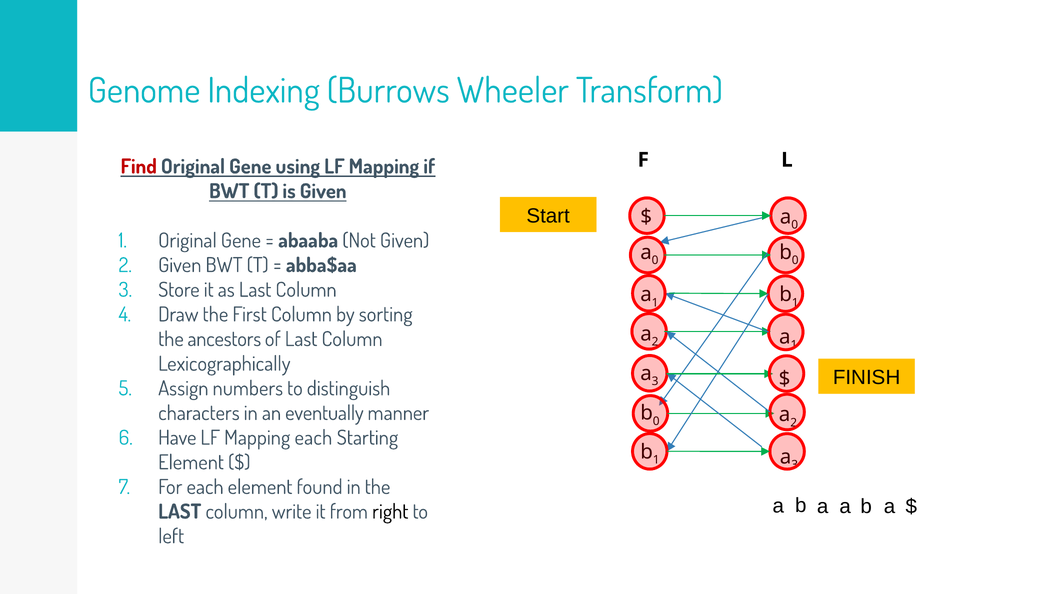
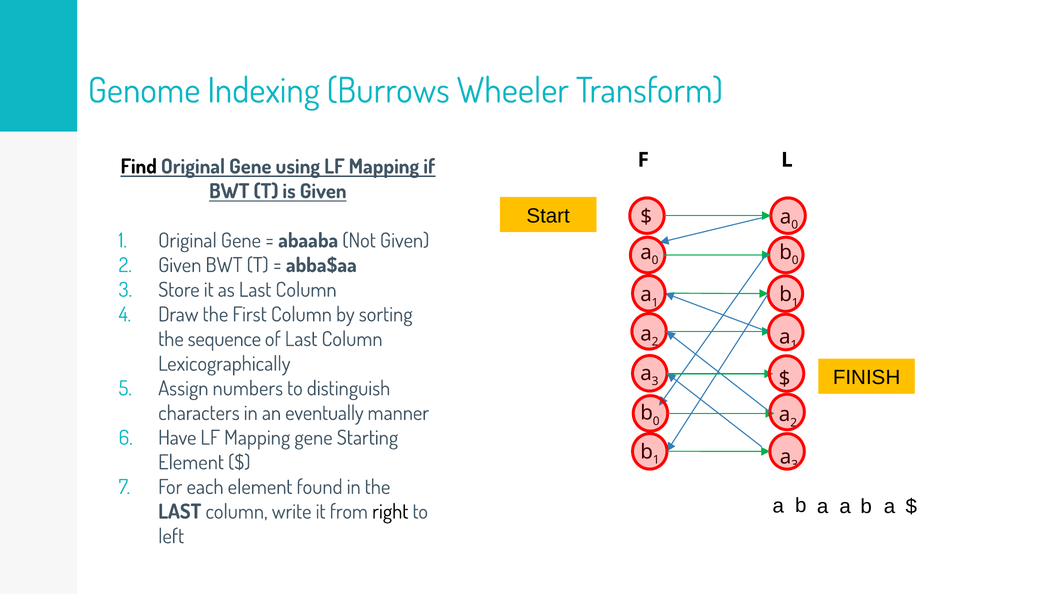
Find colour: red -> black
ancestors: ancestors -> sequence
Mapping each: each -> gene
